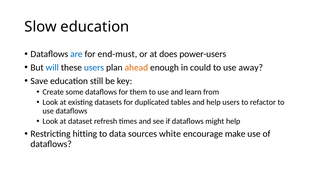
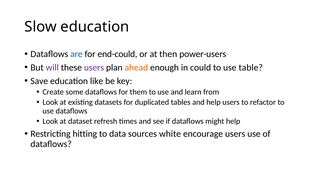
end-must: end-must -> end-could
does: does -> then
will colour: blue -> purple
users at (94, 68) colour: blue -> purple
away: away -> table
still: still -> like
encourage make: make -> users
